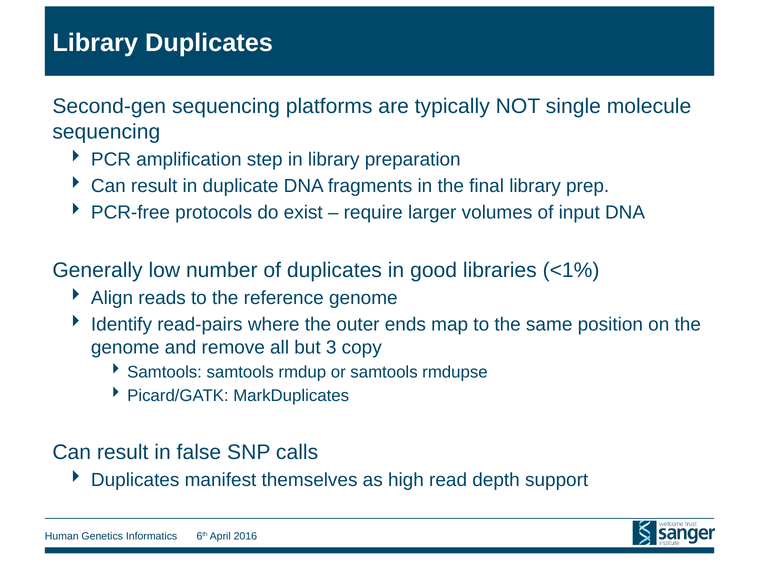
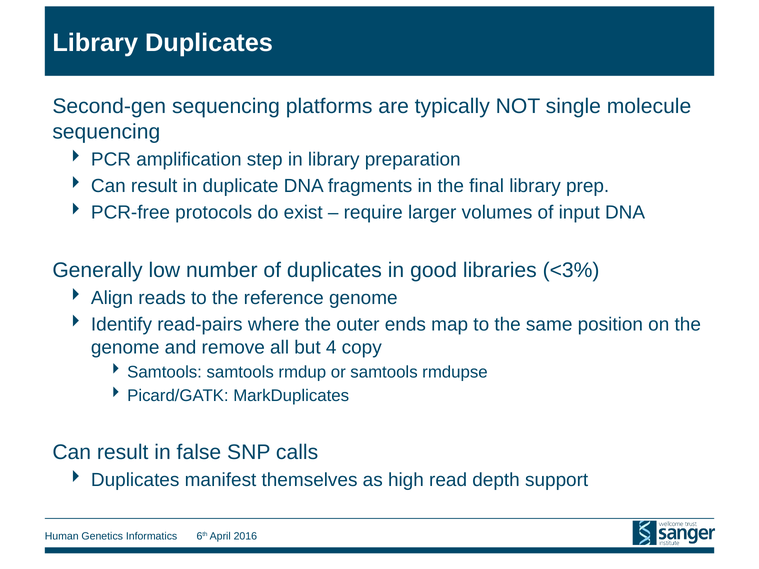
<1%: <1% -> <3%
3: 3 -> 4
